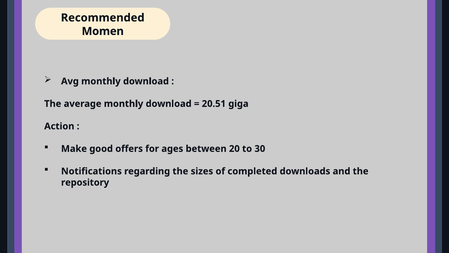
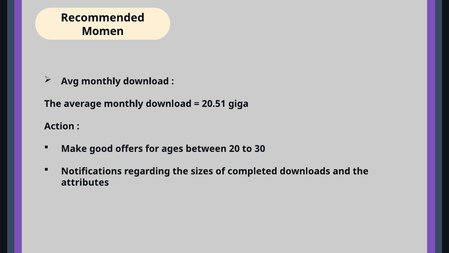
repository: repository -> attributes
